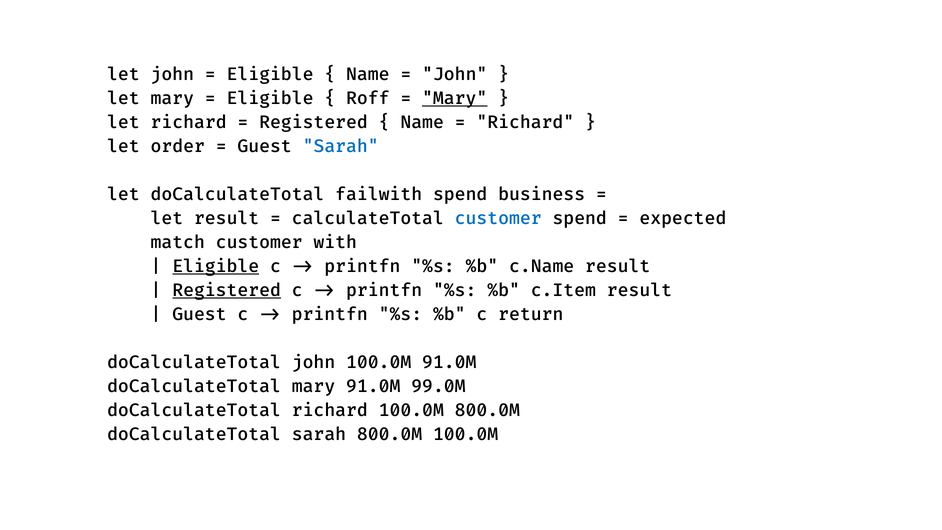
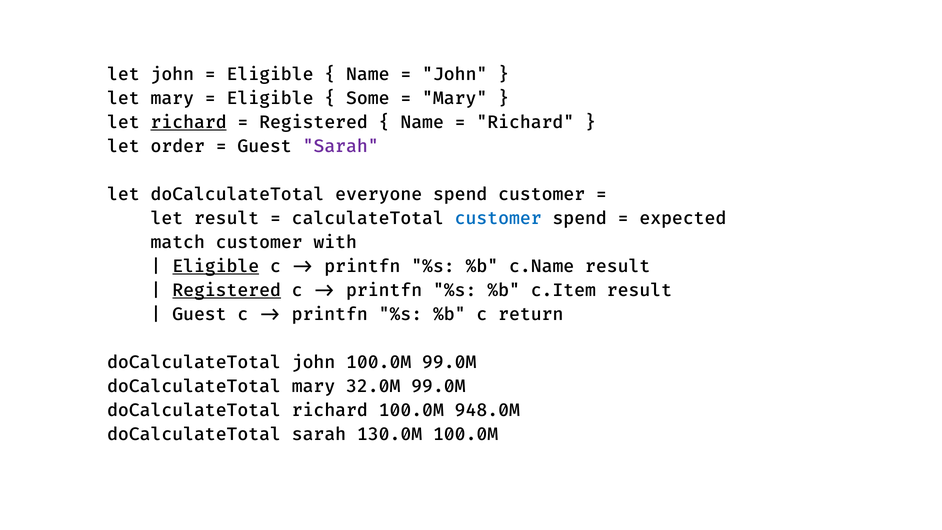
Roff: Roff -> Some
Mary at (455, 99) underline: present -> none
richard at (189, 123) underline: none -> present
Sarah at (341, 146) colour: blue -> purple
failwith: failwith -> everyone
spend business: business -> customer
100.0M 91.0M: 91.0M -> 99.0M
mary 91.0M: 91.0M -> 32.0M
100.0M 800.0M: 800.0M -> 948.0M
sarah 800.0M: 800.0M -> 130.0M
